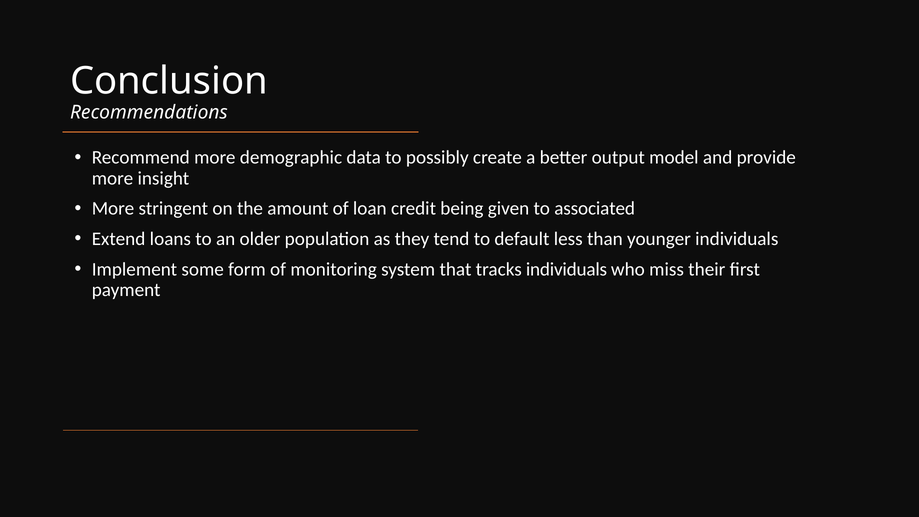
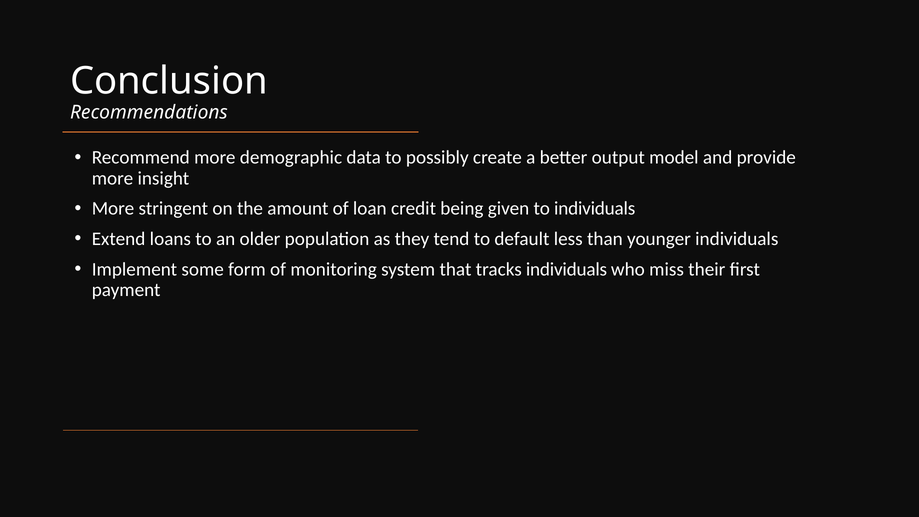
to associated: associated -> individuals
